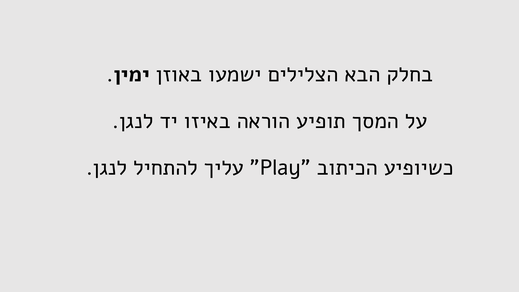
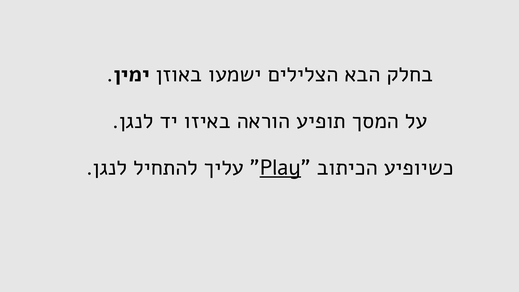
Play underline: none -> present
